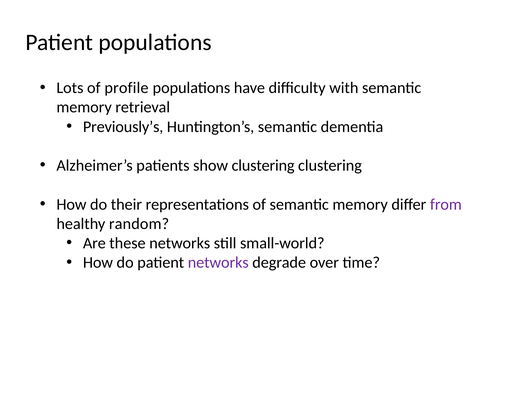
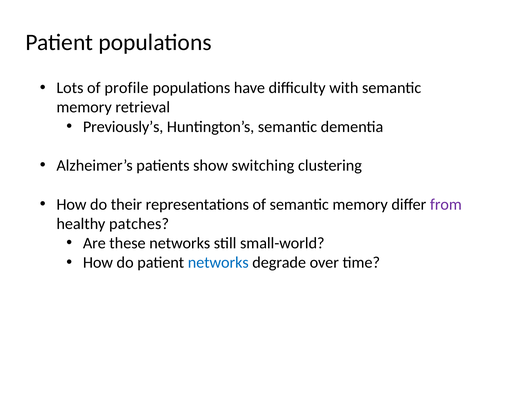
show clustering: clustering -> switching
random: random -> patches
networks at (218, 263) colour: purple -> blue
